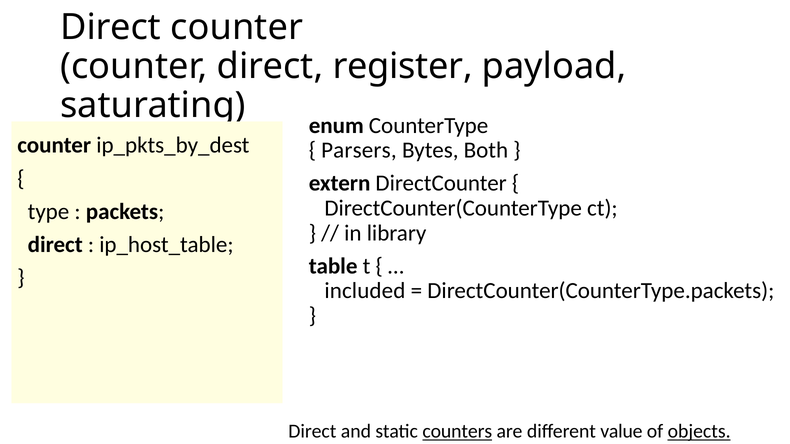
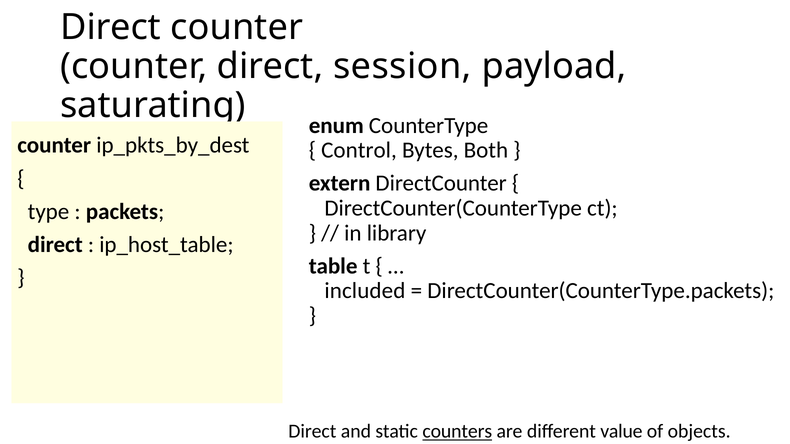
register: register -> session
Parsers: Parsers -> Control
objects underline: present -> none
